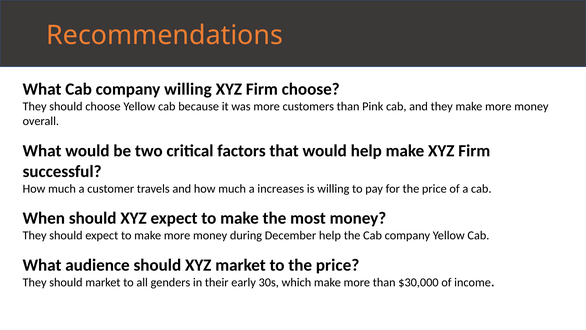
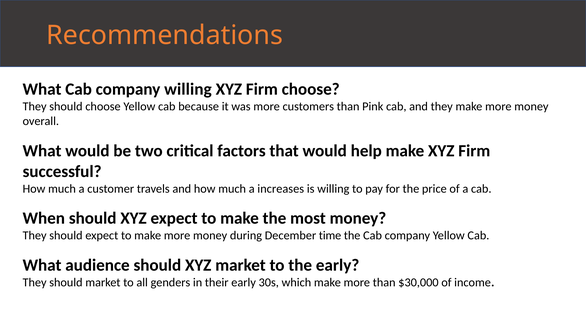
December help: help -> time
to the price: price -> early
